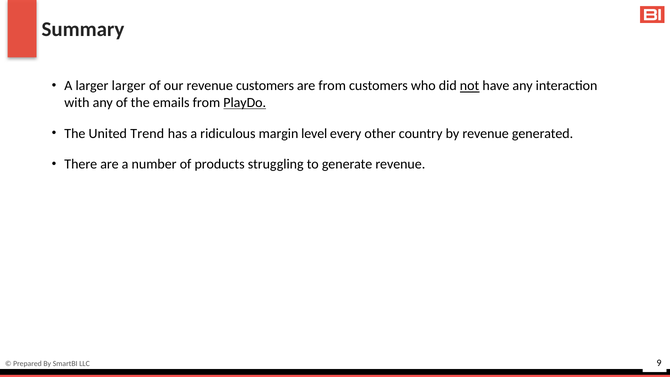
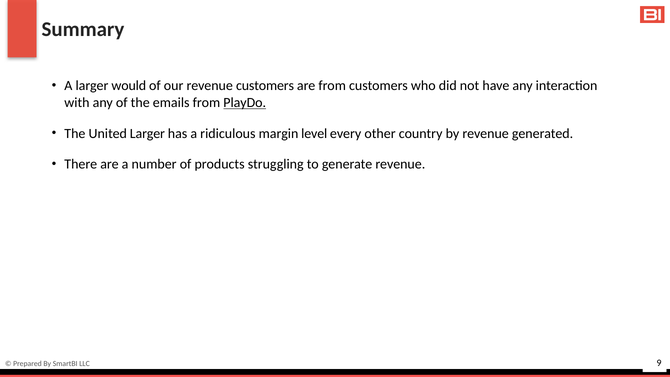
larger larger: larger -> would
not underline: present -> none
United Trend: Trend -> Larger
